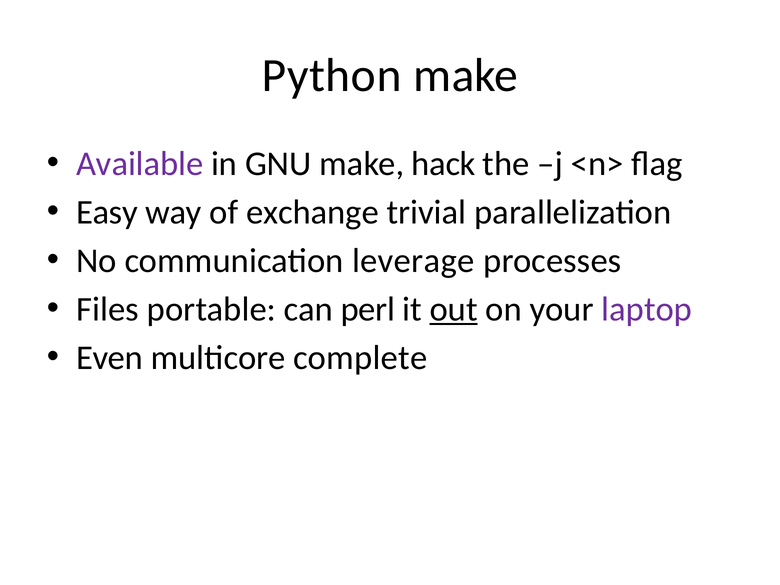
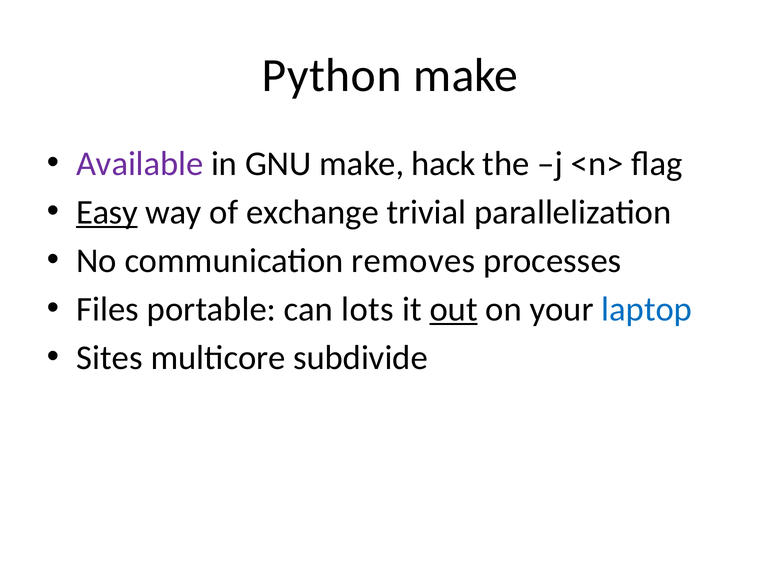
Easy underline: none -> present
leverage: leverage -> removes
perl: perl -> lots
laptop colour: purple -> blue
Even: Even -> Sites
complete: complete -> subdivide
